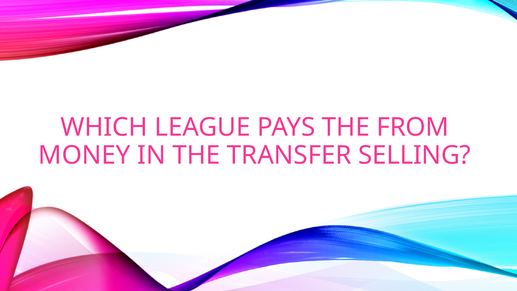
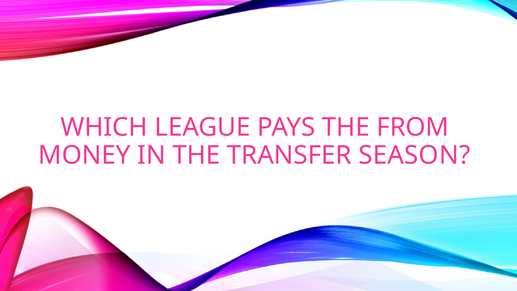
SELLING: SELLING -> SEASON
